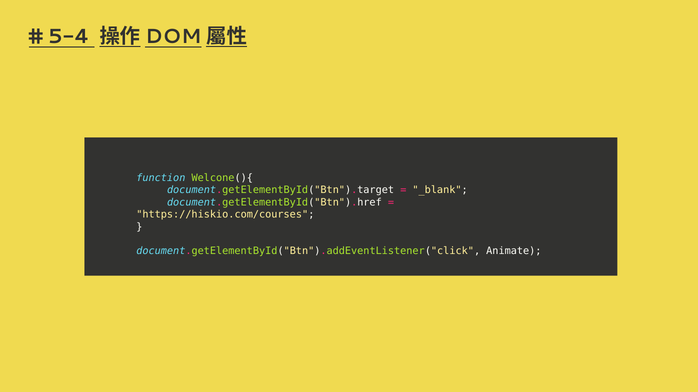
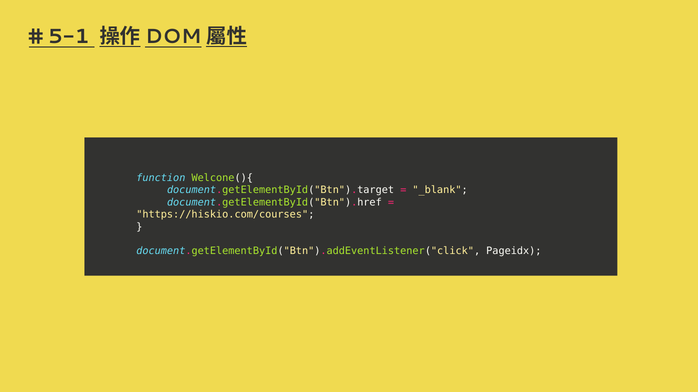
5-4: 5-4 -> 5-1
Animate: Animate -> Pageidx
